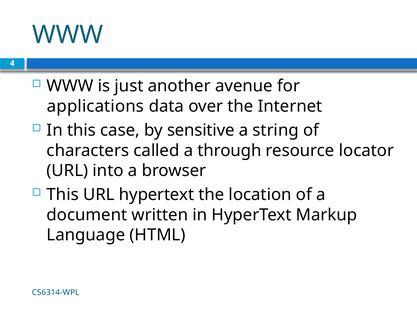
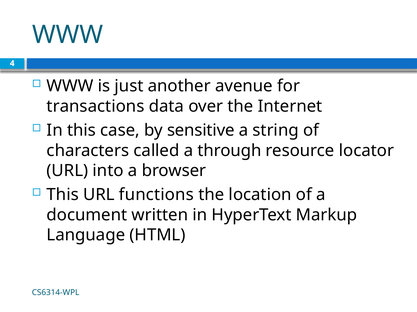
applications: applications -> transactions
URL hypertext: hypertext -> functions
